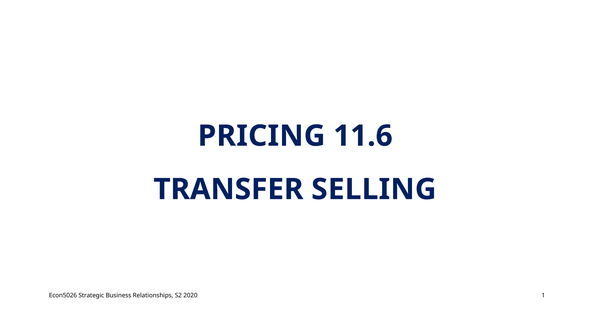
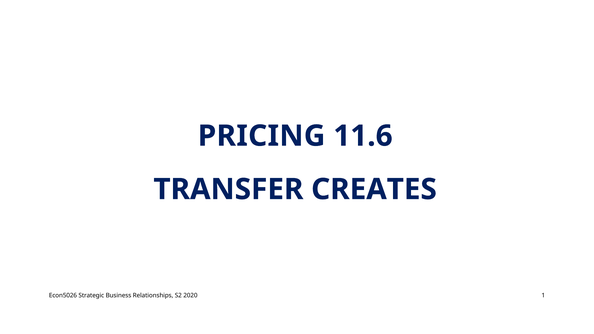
SELLING: SELLING -> CREATES
